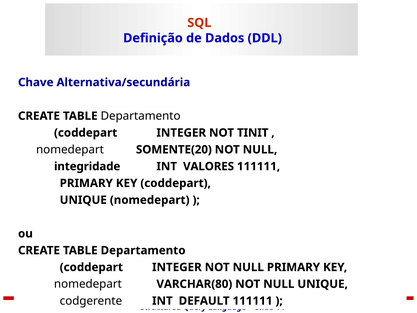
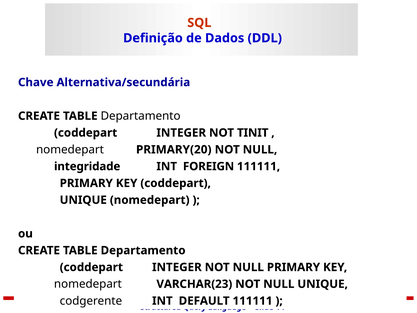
SOMENTE(20: SOMENTE(20 -> PRIMARY(20
VALORES: VALORES -> FOREIGN
VARCHAR(80: VARCHAR(80 -> VARCHAR(23
